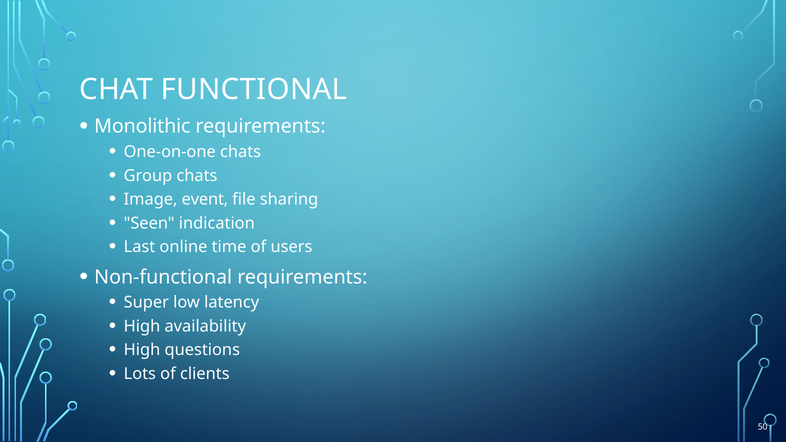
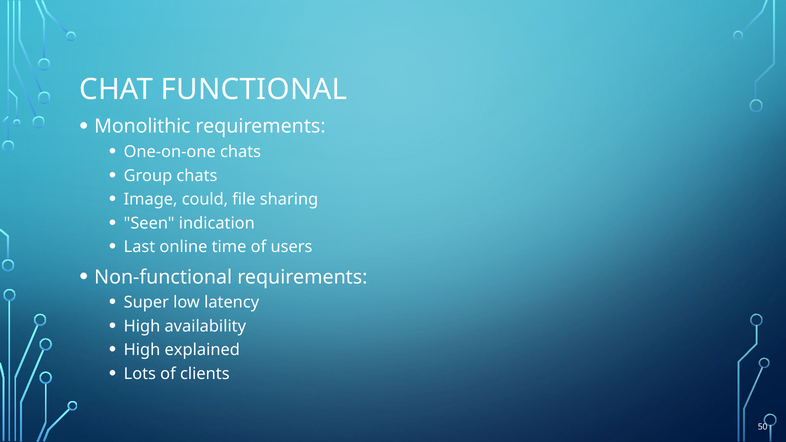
event: event -> could
questions: questions -> explained
